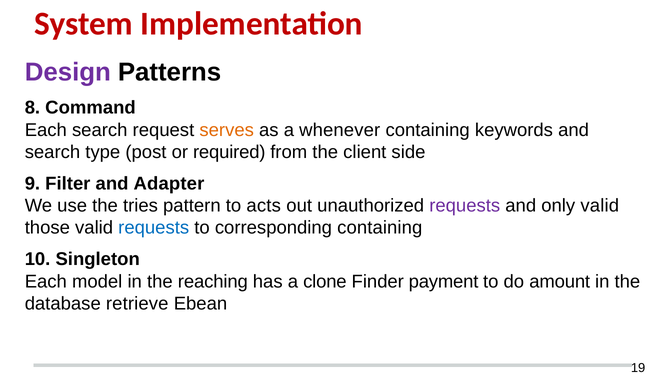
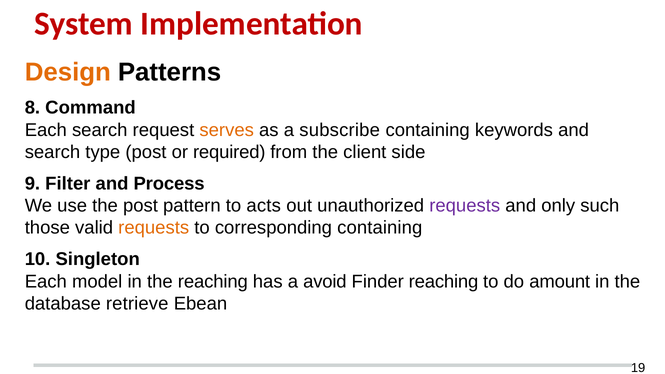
Design colour: purple -> orange
whenever: whenever -> subscribe
Adapter: Adapter -> Process
the tries: tries -> post
only valid: valid -> such
requests at (154, 228) colour: blue -> orange
clone: clone -> avoid
Finder payment: payment -> reaching
